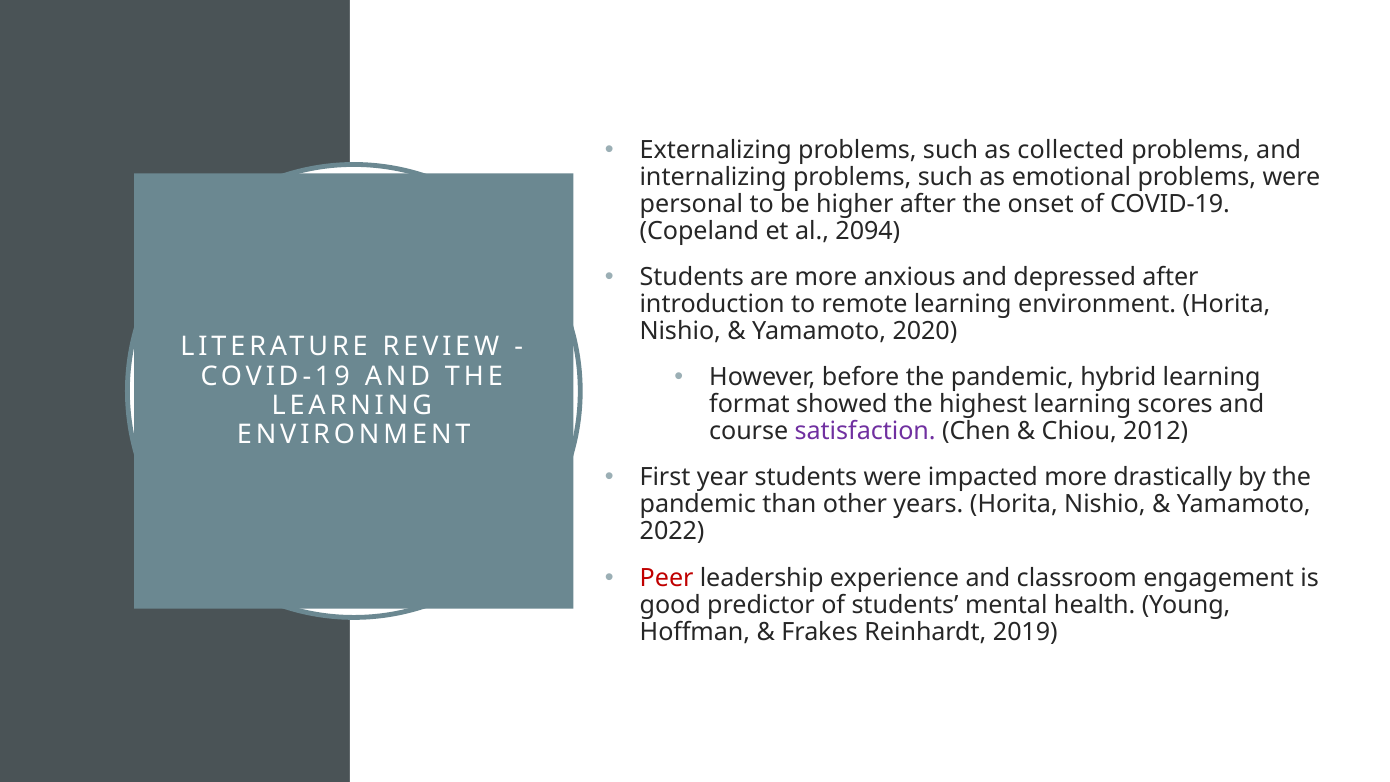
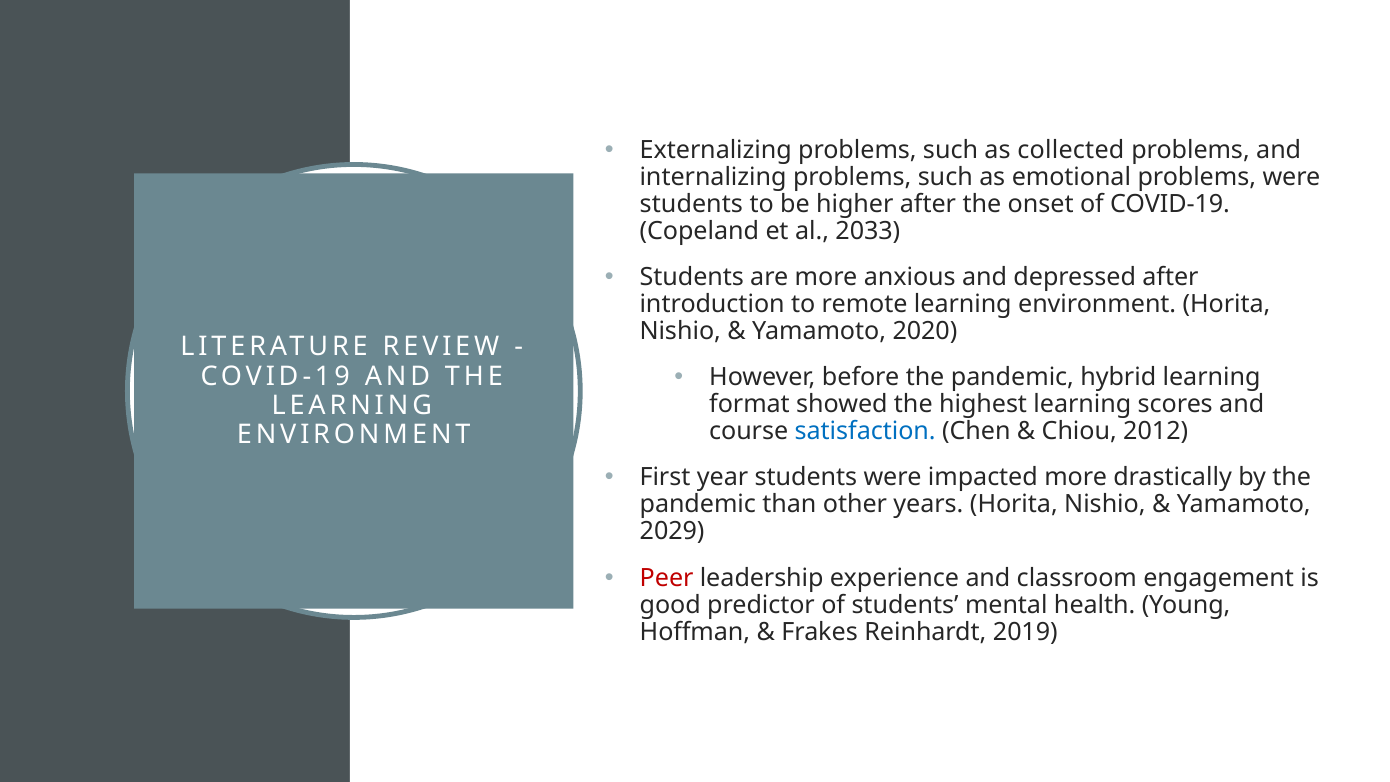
personal at (691, 204): personal -> students
2094: 2094 -> 2033
satisfaction colour: purple -> blue
2022: 2022 -> 2029
